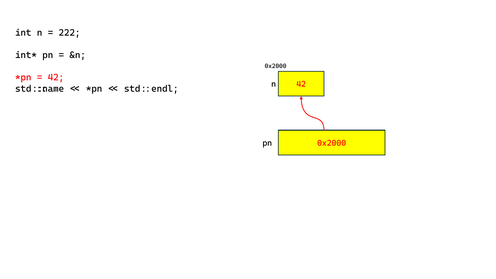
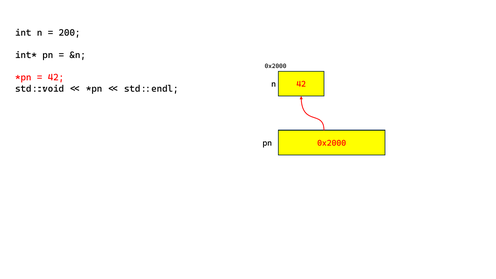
222: 222 -> 200
std::name: std::name -> std::void
